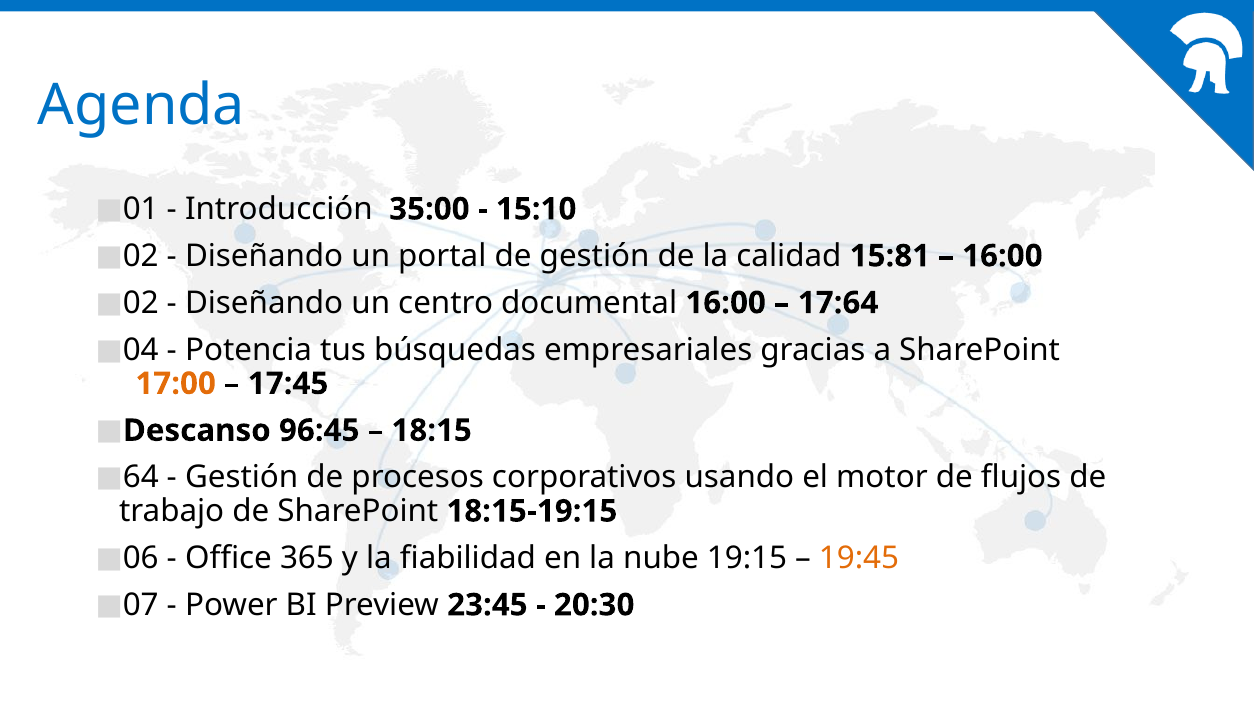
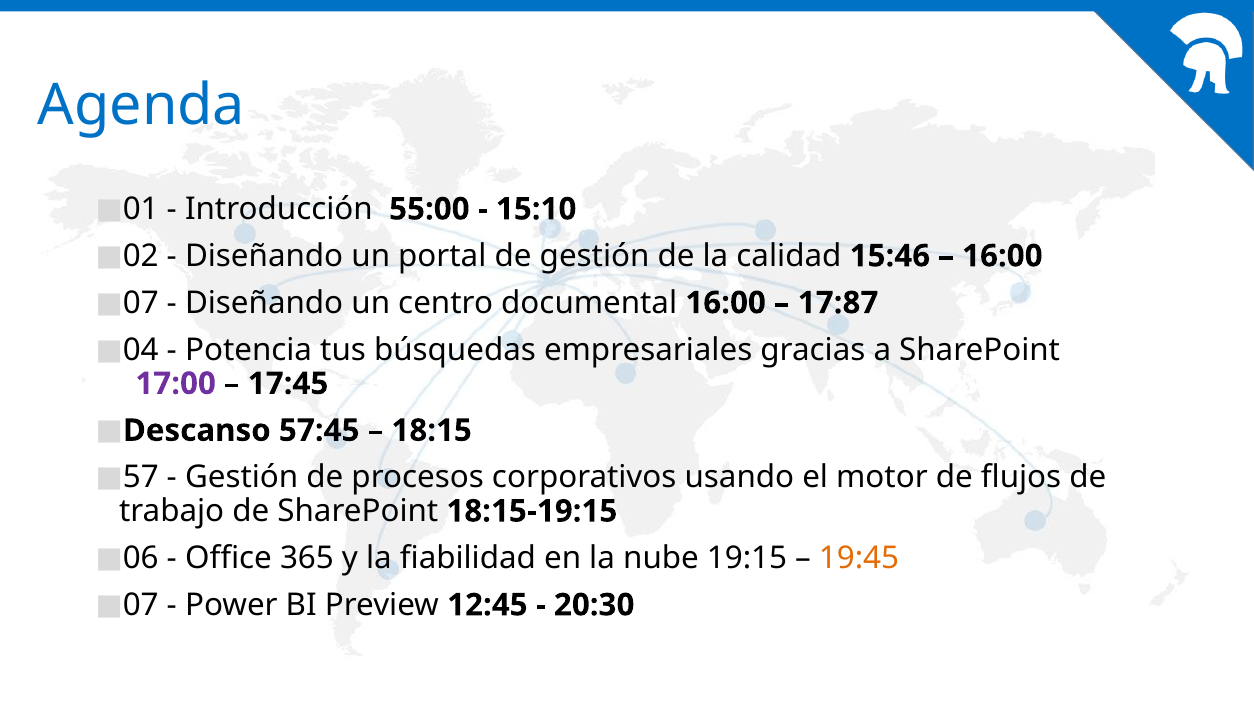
35:00: 35:00 -> 55:00
15:81: 15:81 -> 15:46
02 at (141, 303): 02 -> 07
17:64: 17:64 -> 17:87
17:00 colour: orange -> purple
96:45: 96:45 -> 57:45
64: 64 -> 57
23:45: 23:45 -> 12:45
